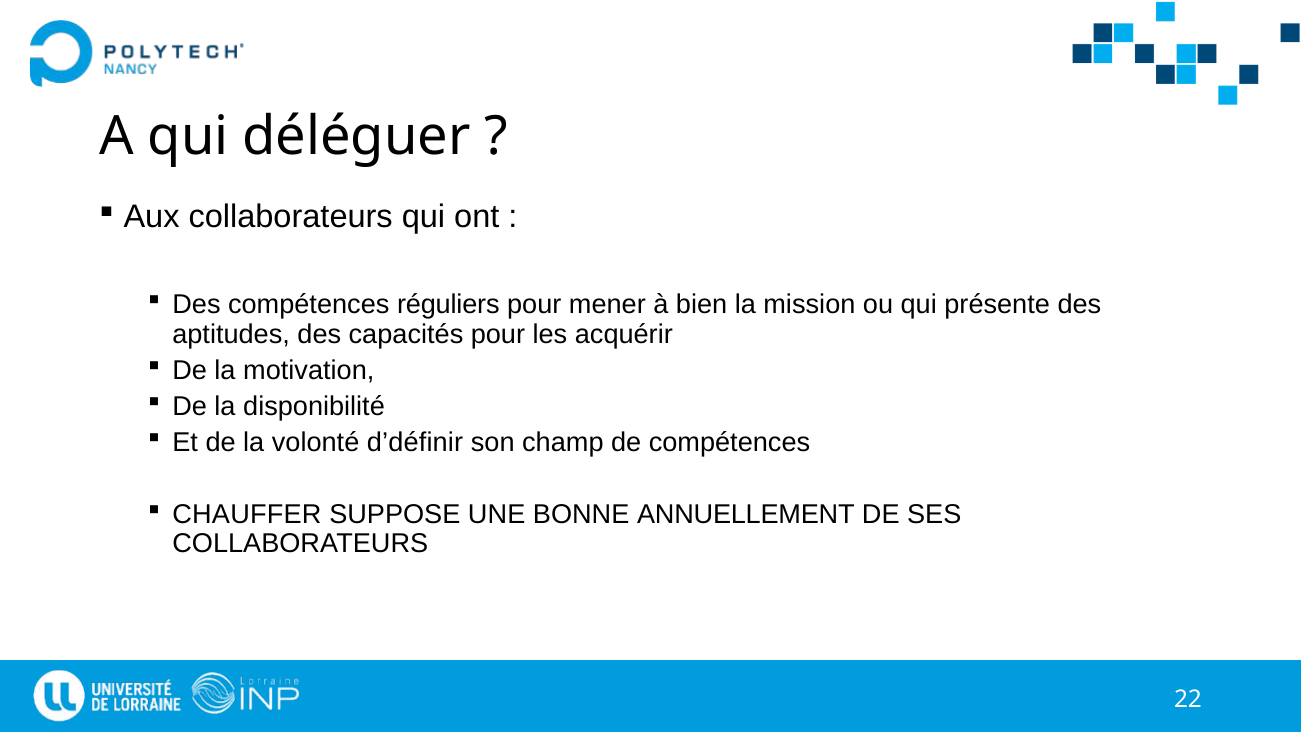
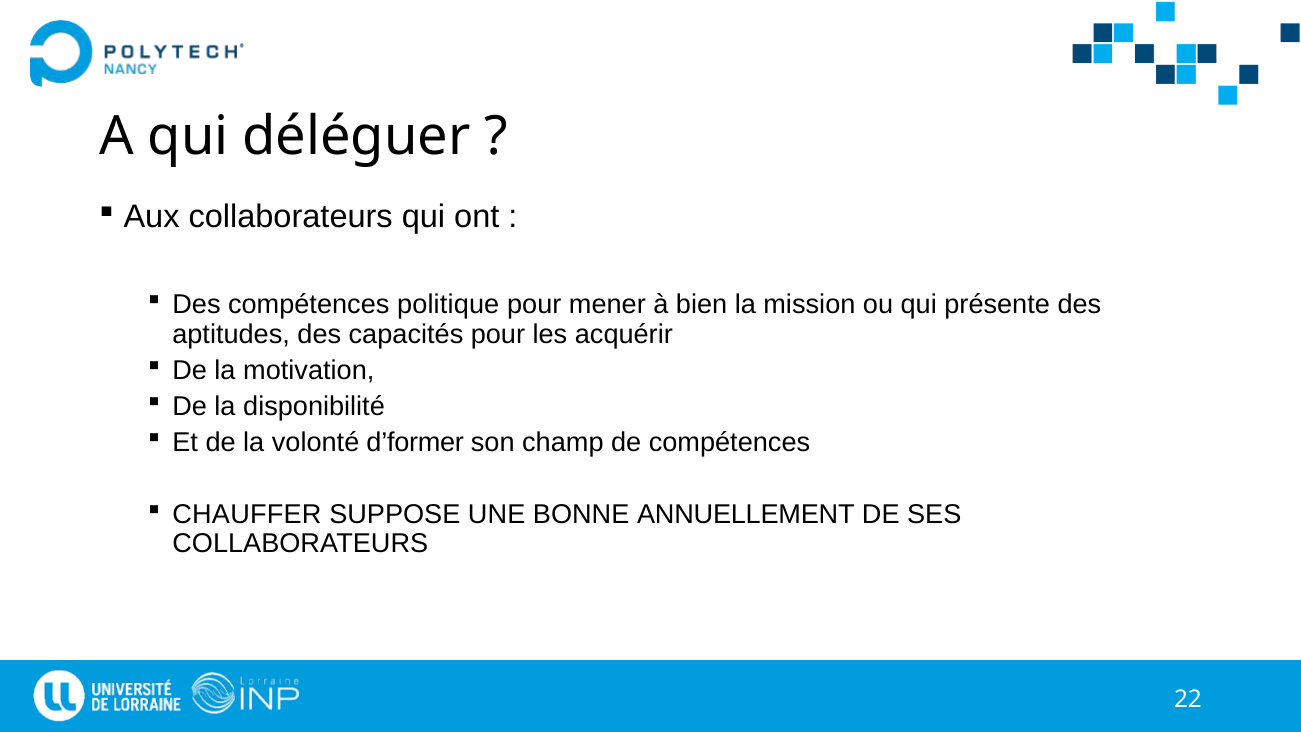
réguliers: réguliers -> politique
d’définir: d’définir -> d’former
